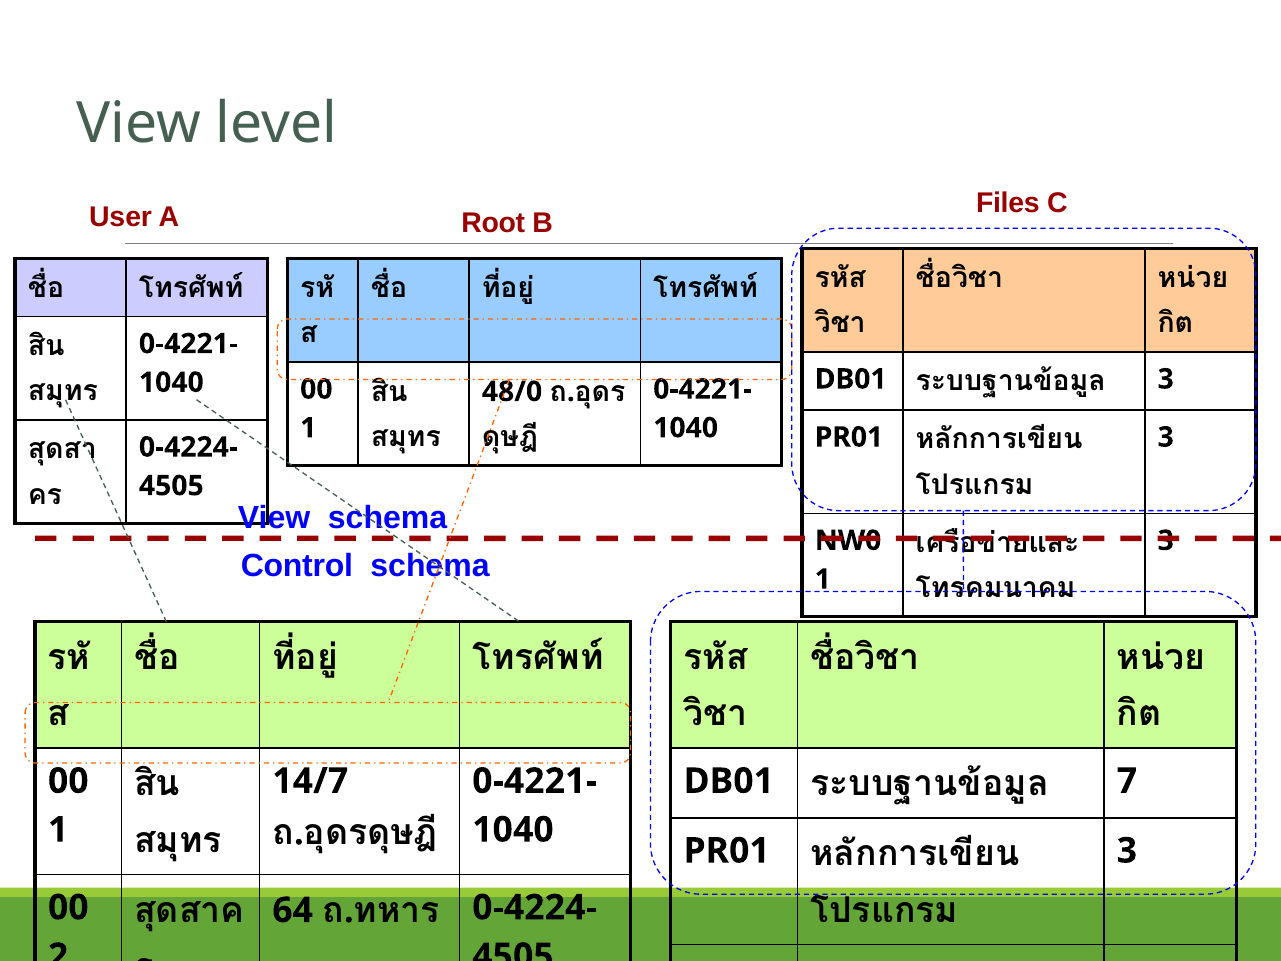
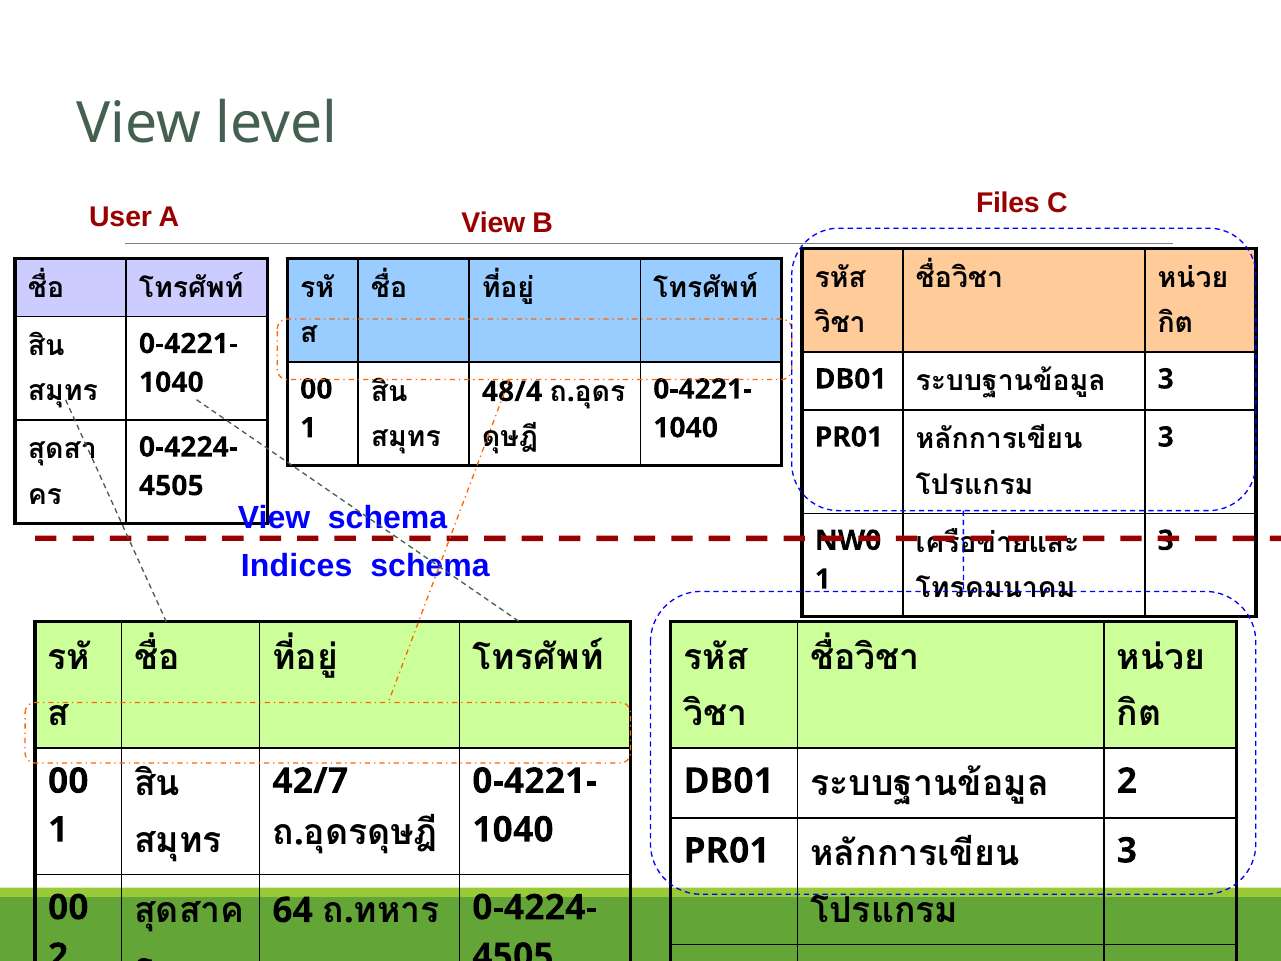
A Root: Root -> View
48/0: 48/0 -> 48/4
Control: Control -> Indices
14/7: 14/7 -> 42/7
7 at (1127, 781): 7 -> 2
